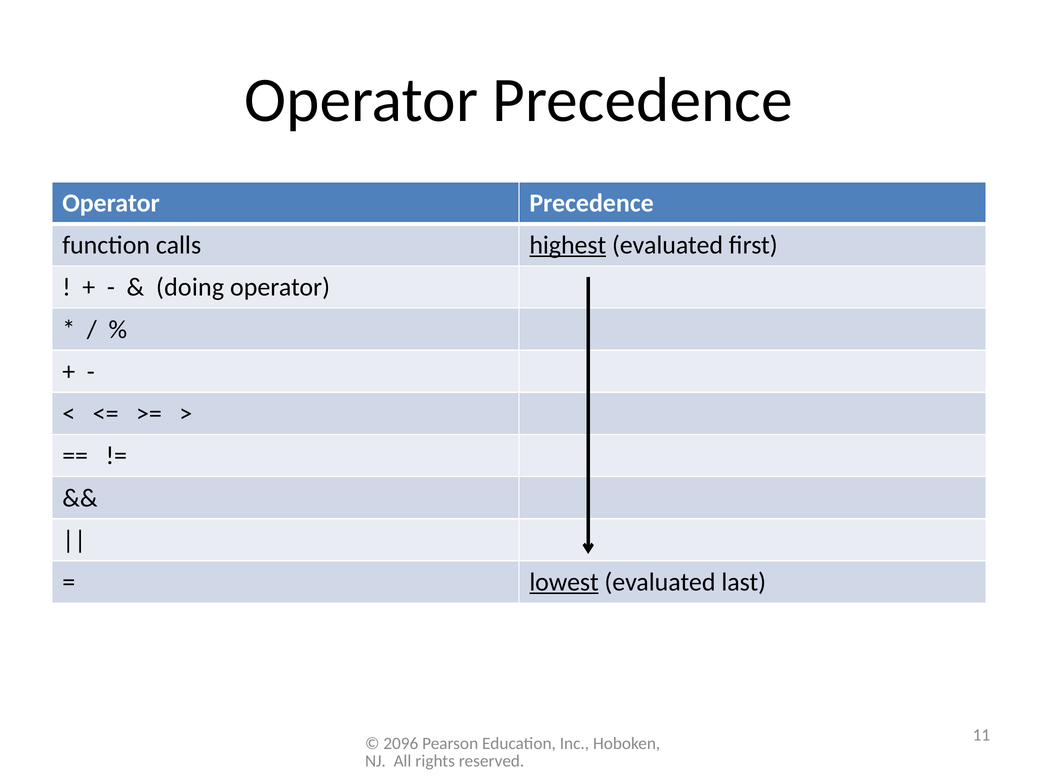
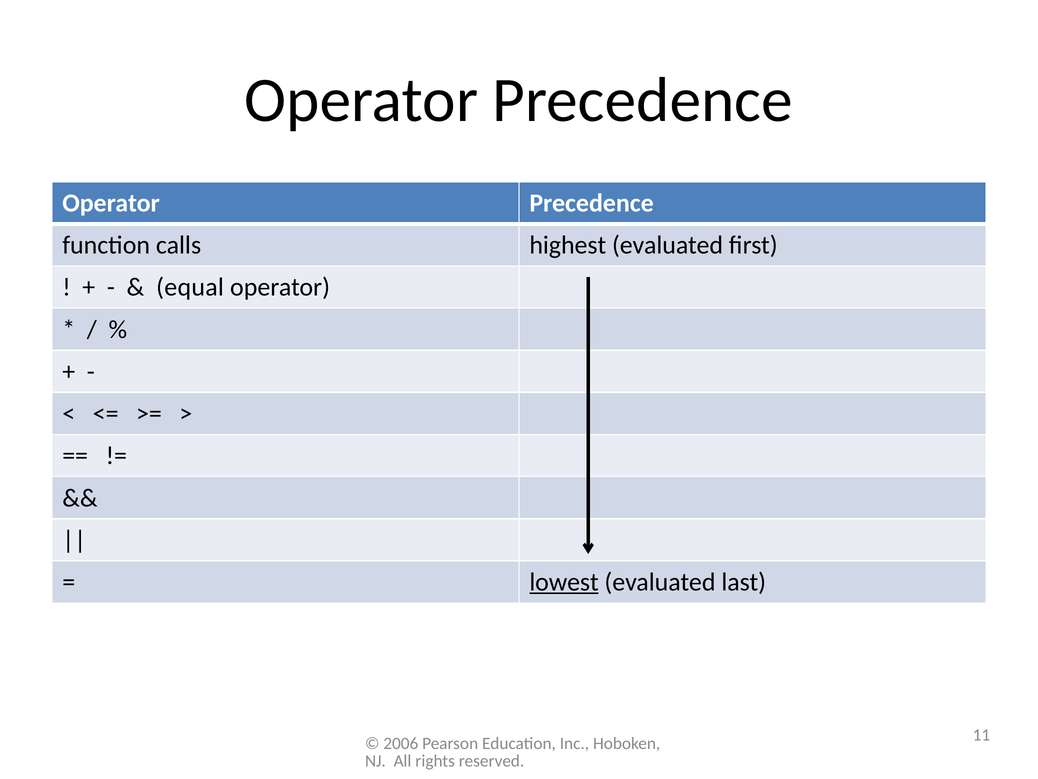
highest underline: present -> none
doing: doing -> equal
2096: 2096 -> 2006
